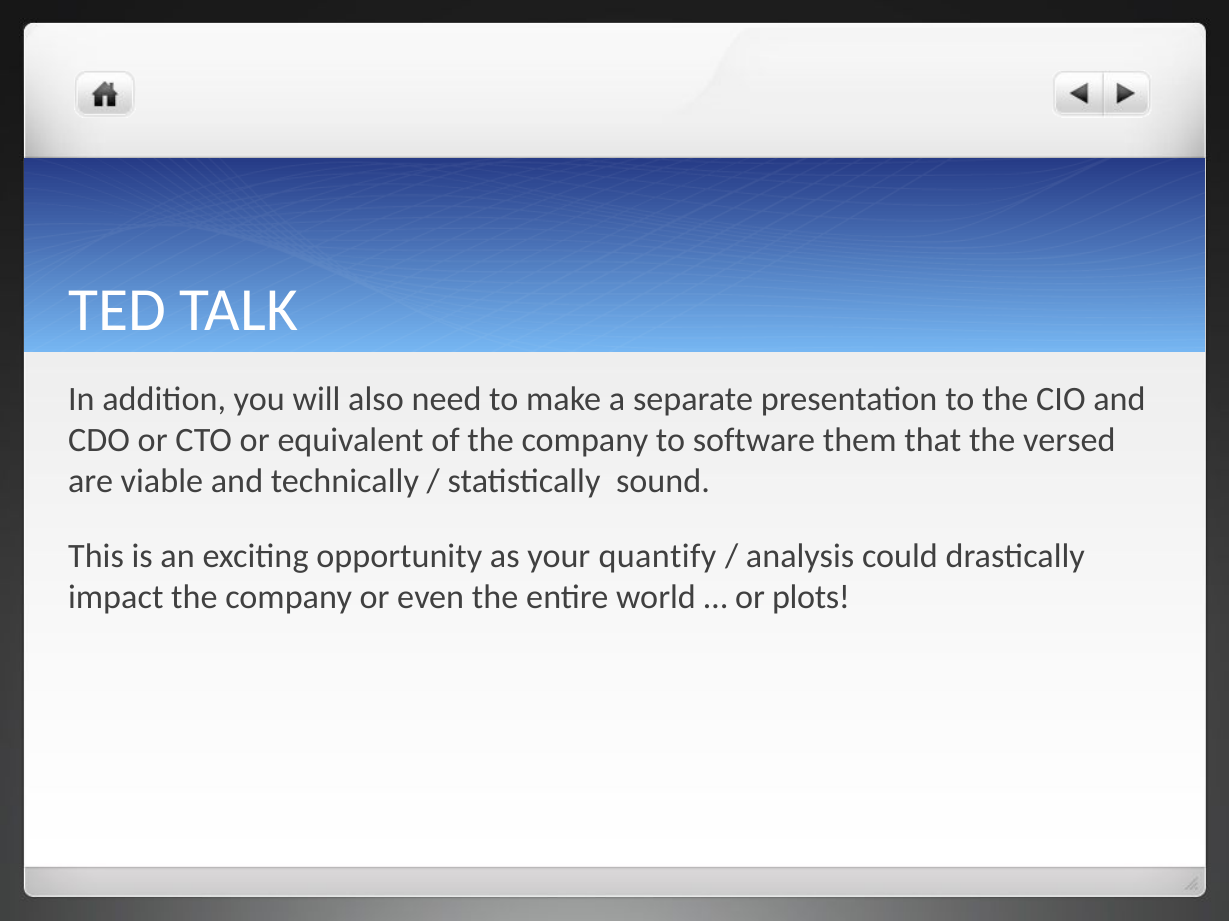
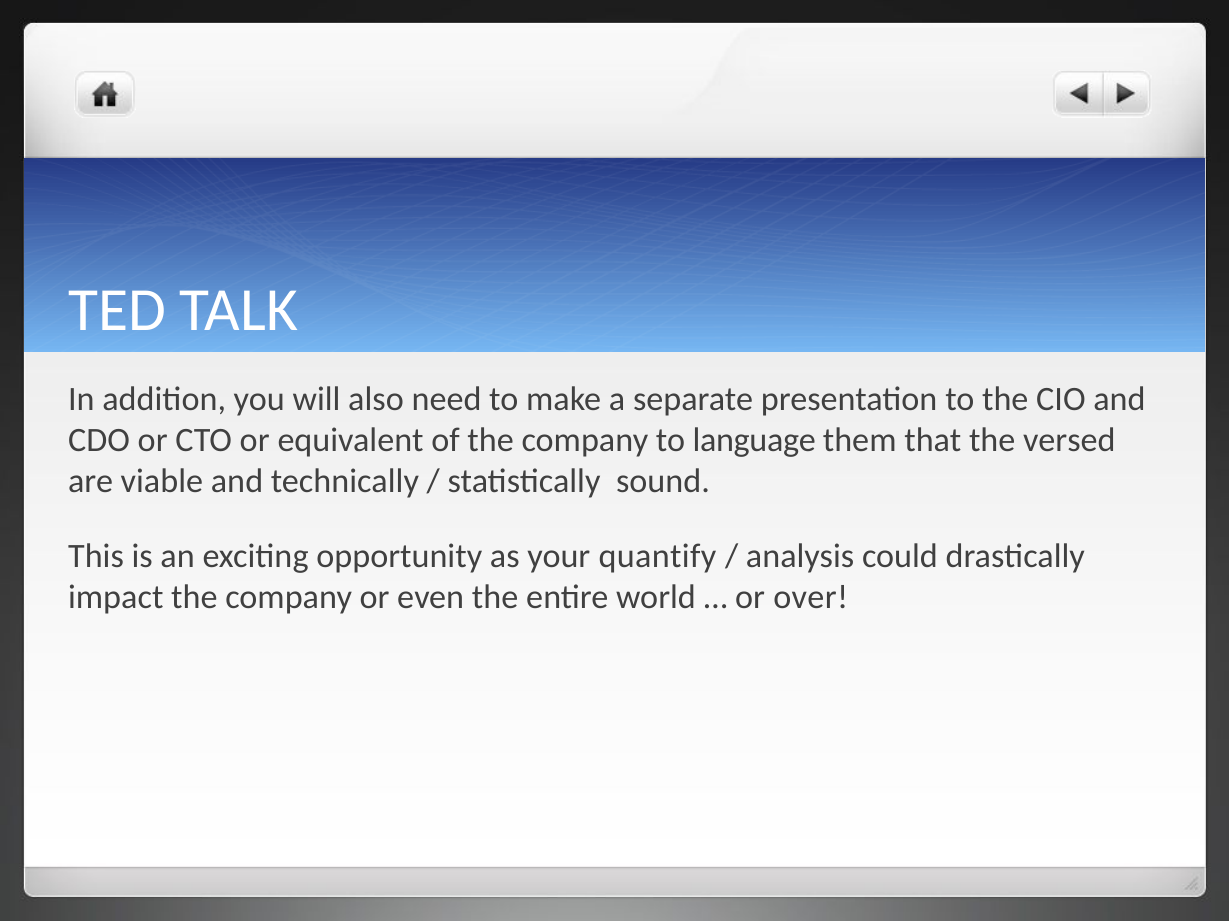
software: software -> language
plots: plots -> over
